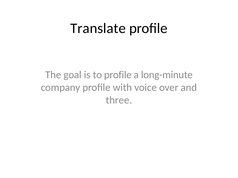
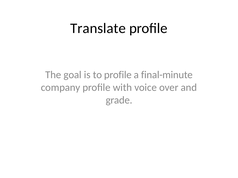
long-minute: long-minute -> final-minute
three: three -> grade
